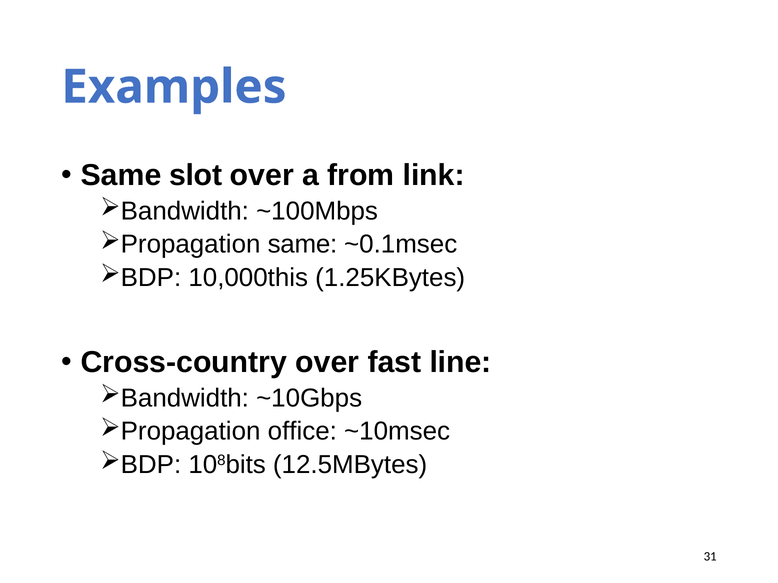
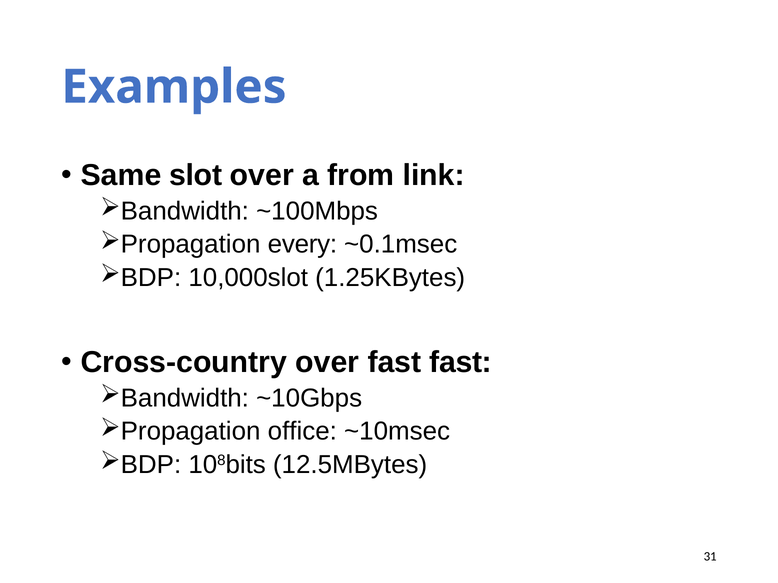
same at (302, 245): same -> every
10,000this: 10,000this -> 10,000slot
fast line: line -> fast
